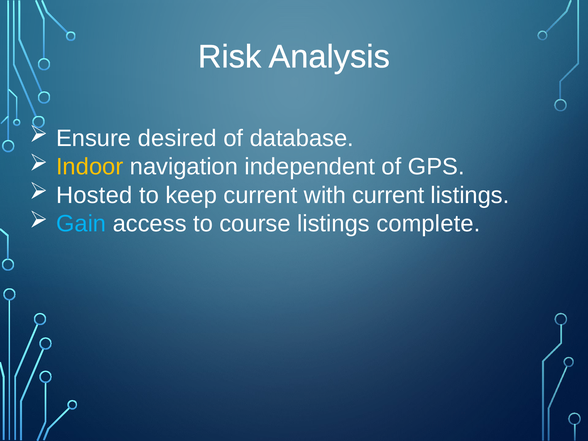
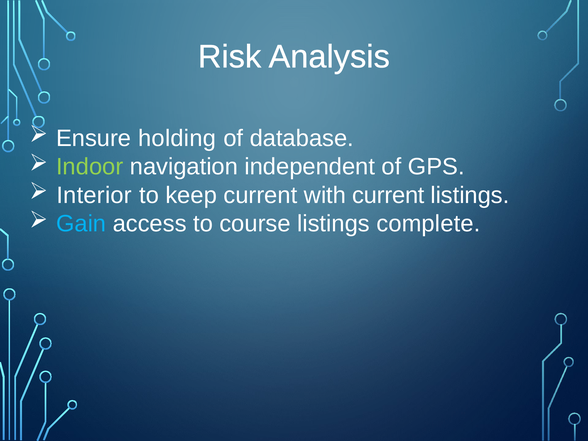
desired: desired -> holding
Indoor colour: yellow -> light green
Hosted: Hosted -> Interior
